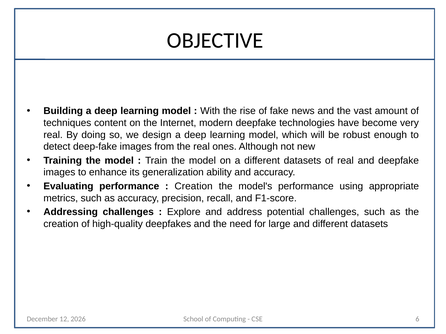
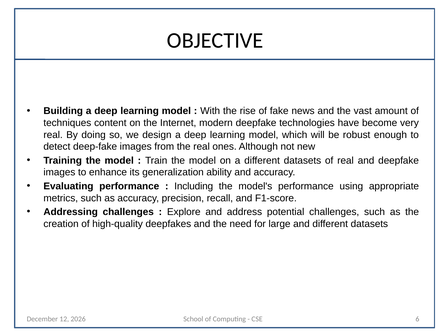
Creation at (194, 187): Creation -> Including
